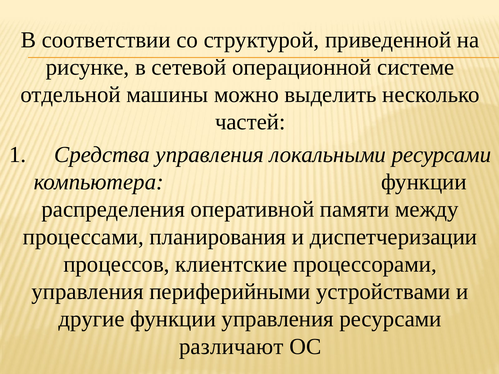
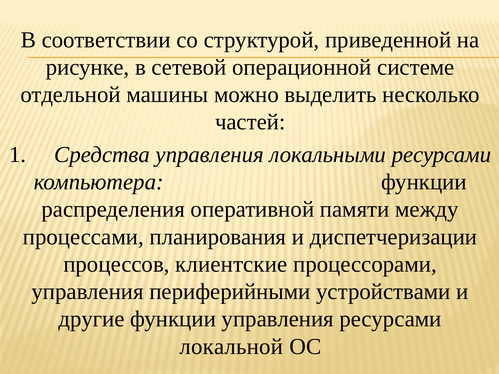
различают: различают -> локальной
